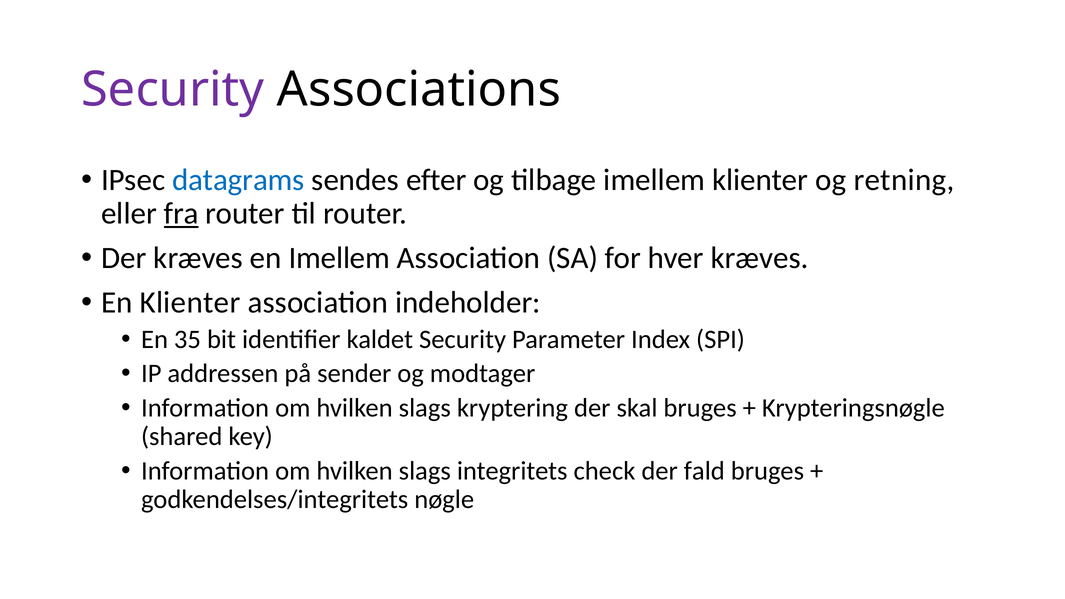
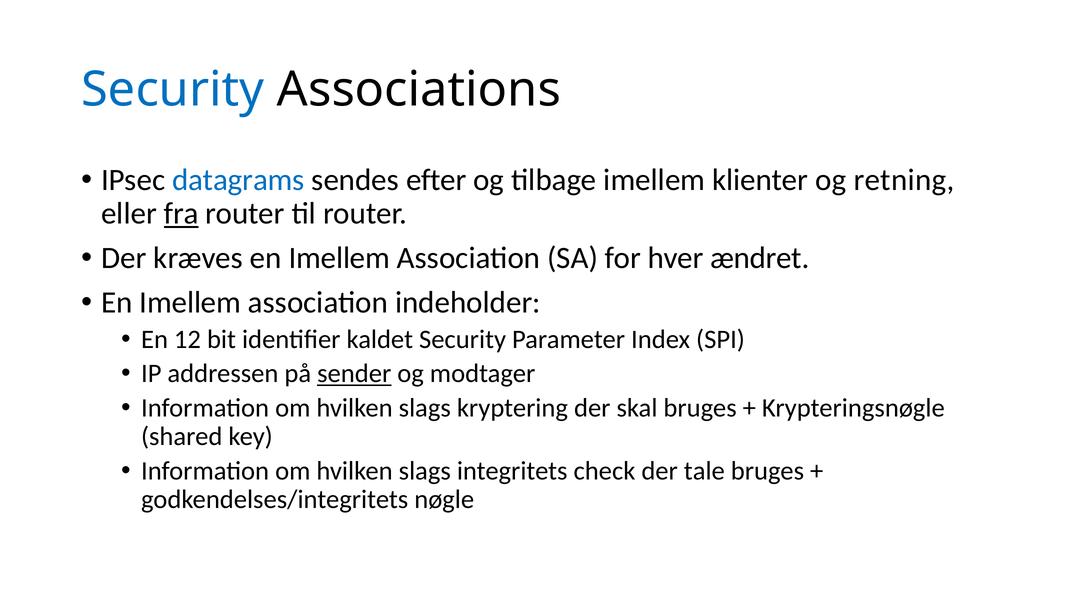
Security at (173, 89) colour: purple -> blue
hver kræves: kræves -> ændret
Klienter at (190, 303): Klienter -> Imellem
35: 35 -> 12
sender underline: none -> present
fald: fald -> tale
